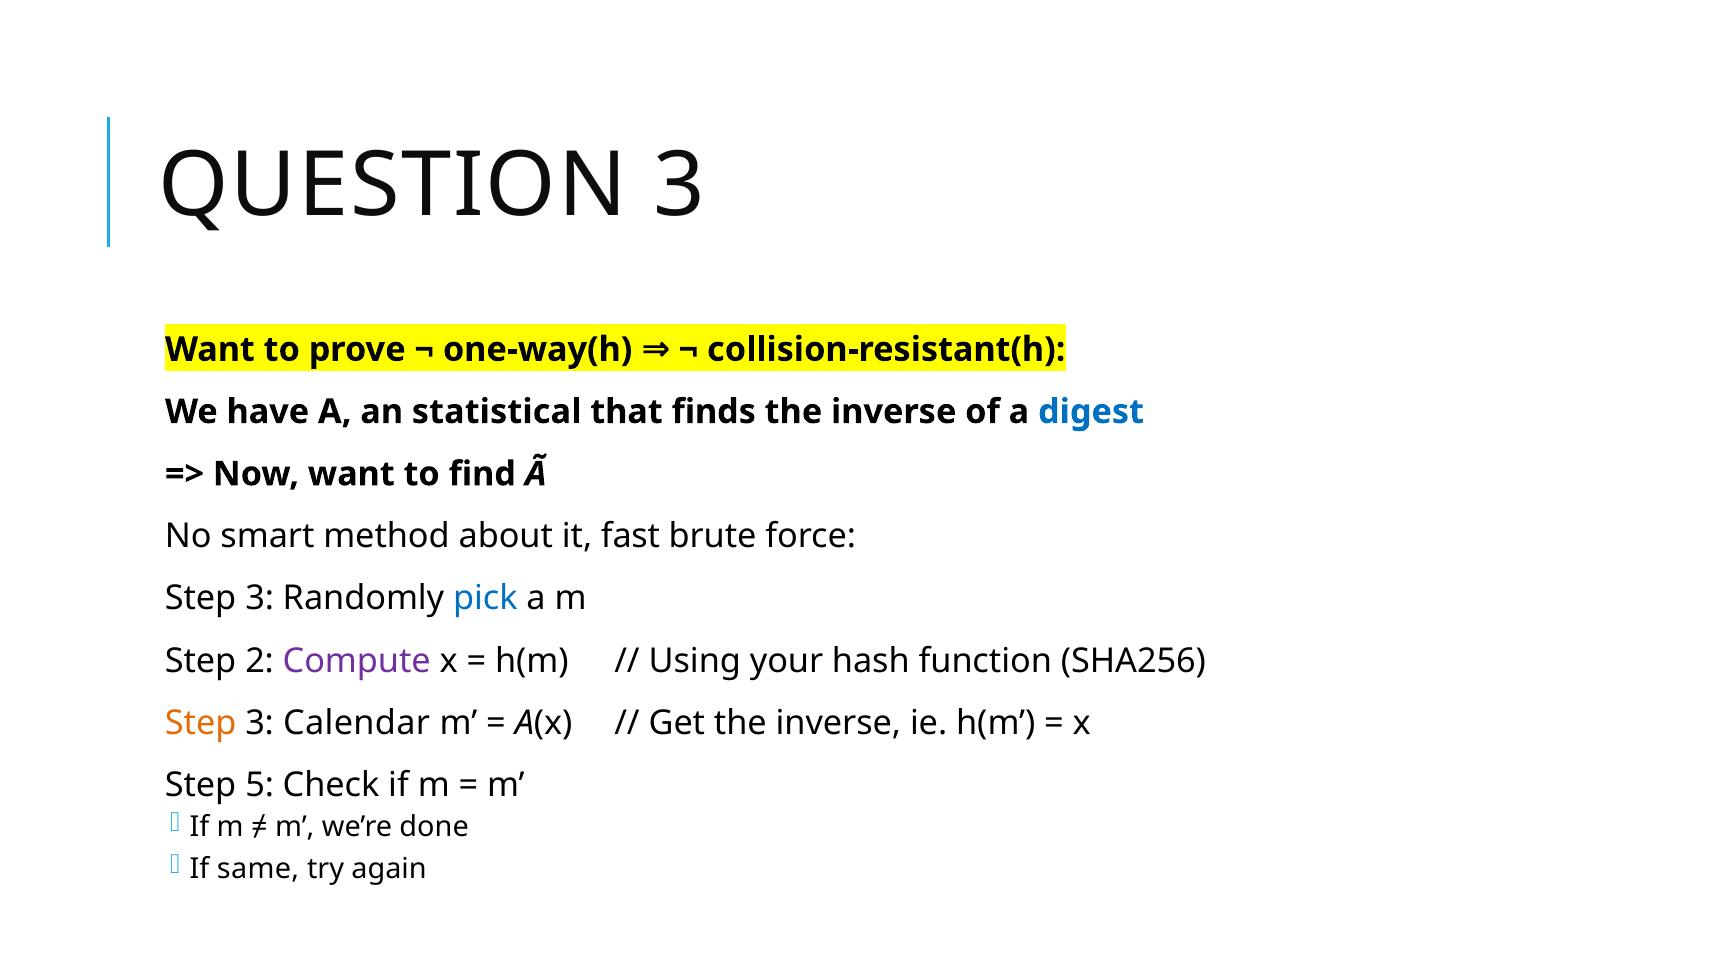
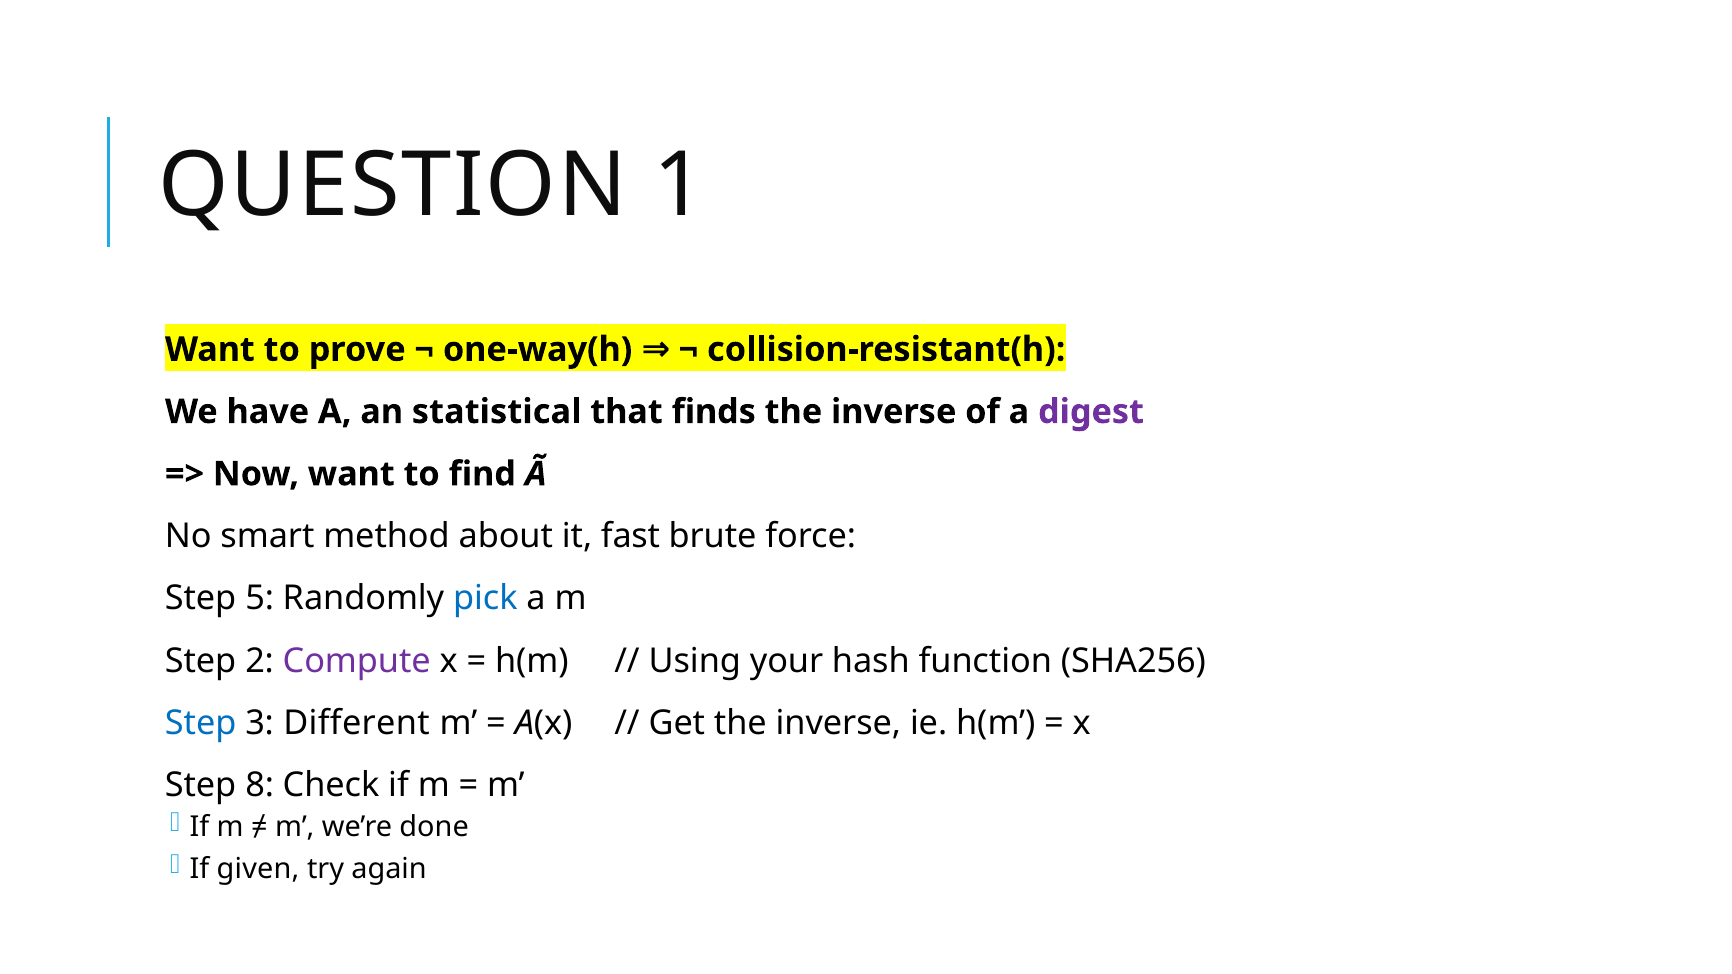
QUESTION 3: 3 -> 1
digest colour: blue -> purple
3 at (260, 599): 3 -> 5
Step at (201, 723) colour: orange -> blue
Calendar: Calendar -> Different
5: 5 -> 8
same: same -> given
